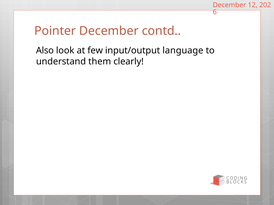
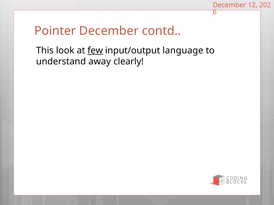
Also: Also -> This
few underline: none -> present
them: them -> away
